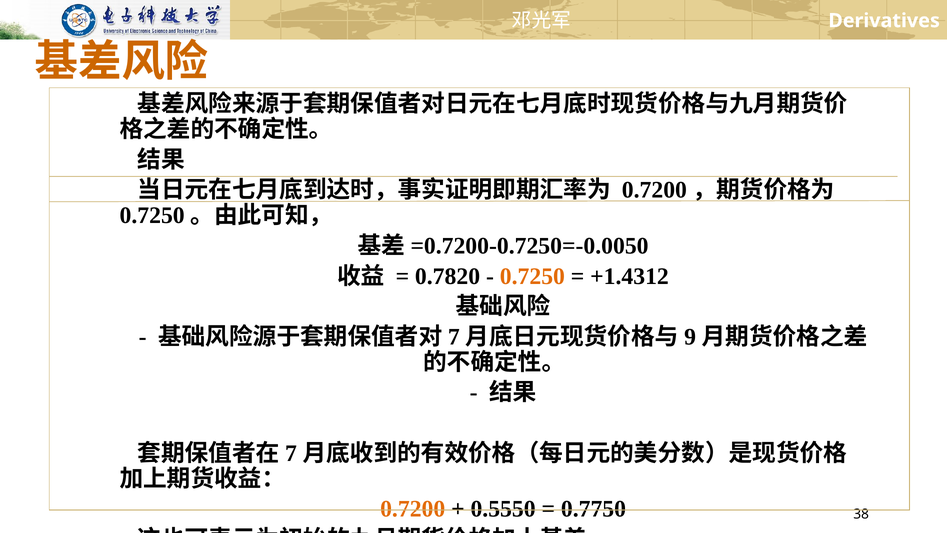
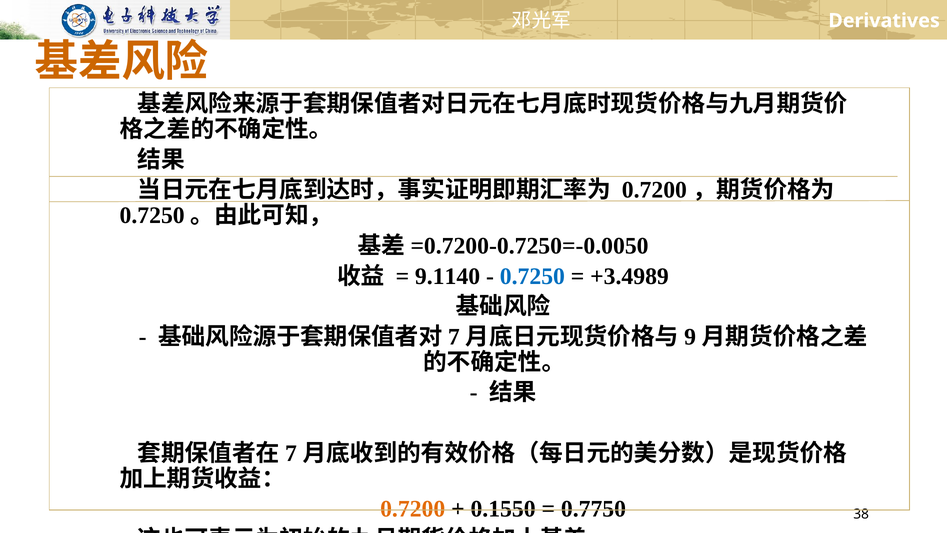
0.7820: 0.7820 -> 9.1140
0.7250 colour: orange -> blue
+1.4312: +1.4312 -> +3.4989
0.5550: 0.5550 -> 0.1550
